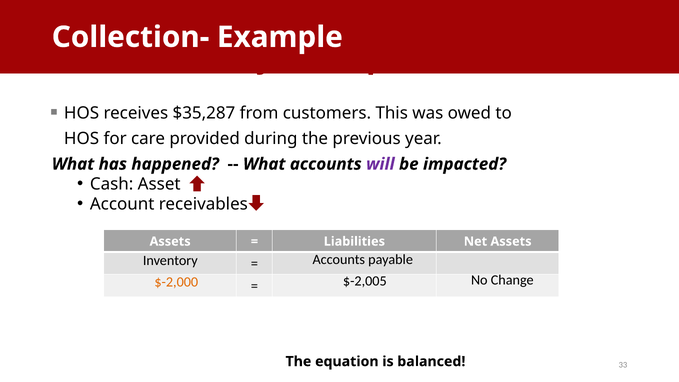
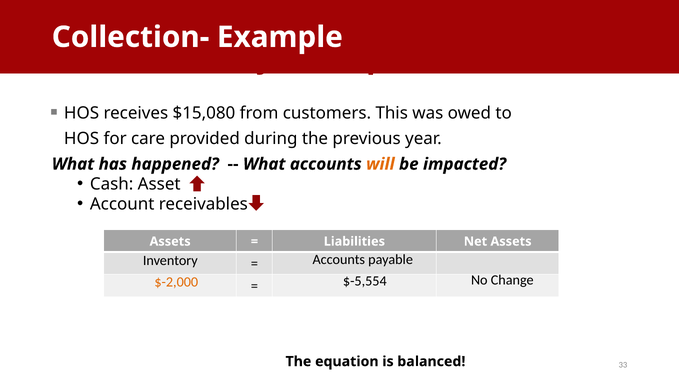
$35,287: $35,287 -> $15,080
will colour: purple -> orange
$-2,005: $-2,005 -> $-5,554
